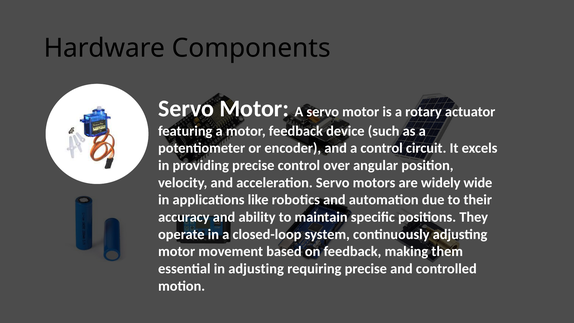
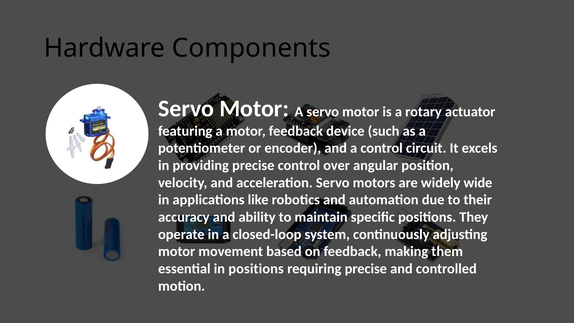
in adjusting: adjusting -> positions
